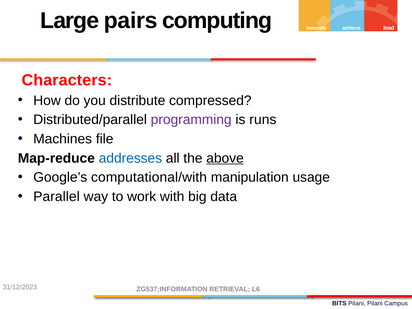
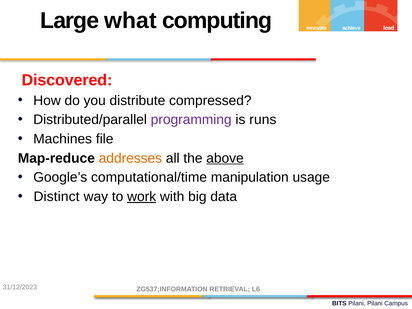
pairs: pairs -> what
Characters: Characters -> Discovered
addresses colour: blue -> orange
computational/with: computational/with -> computational/time
Parallel: Parallel -> Distinct
work underline: none -> present
